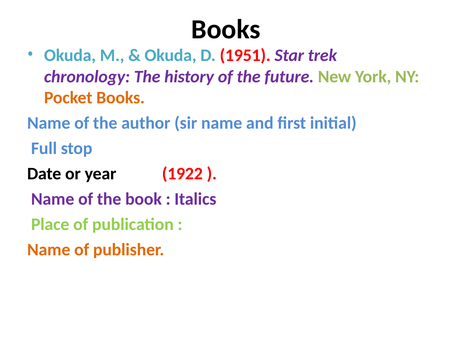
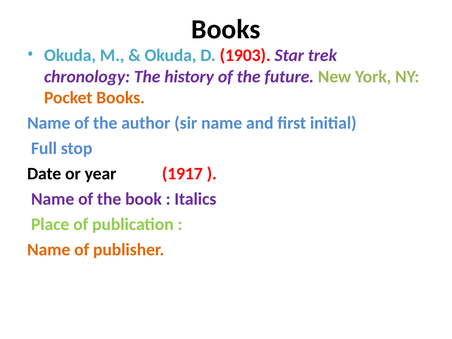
1951: 1951 -> 1903
1922: 1922 -> 1917
